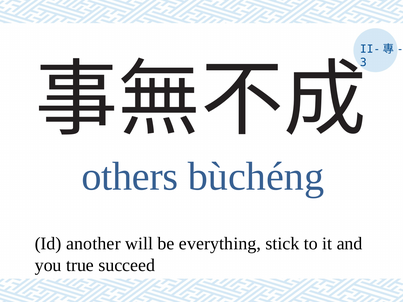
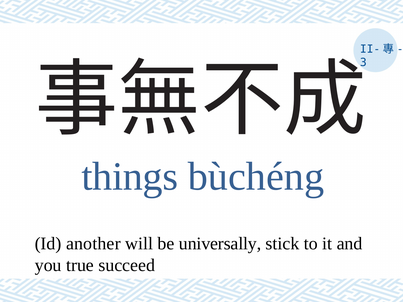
others: others -> things
everything: everything -> universally
